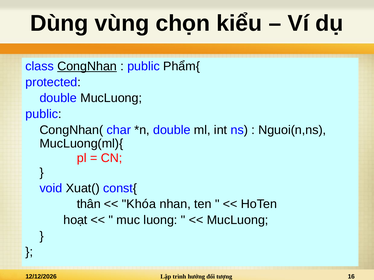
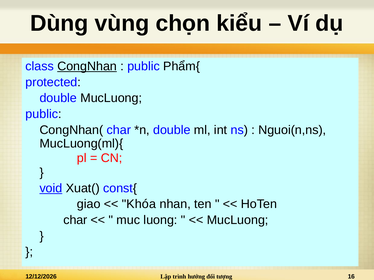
void underline: none -> present
thân: thân -> giao
hoạt at (75, 220): hoạt -> char
